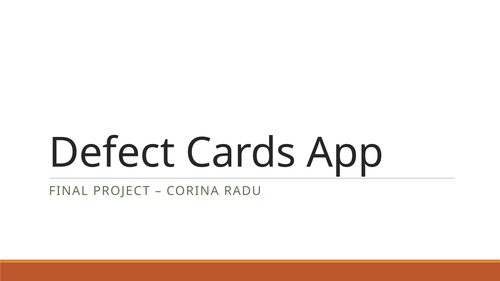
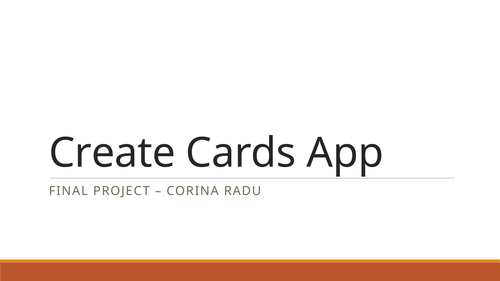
Defect: Defect -> Create
